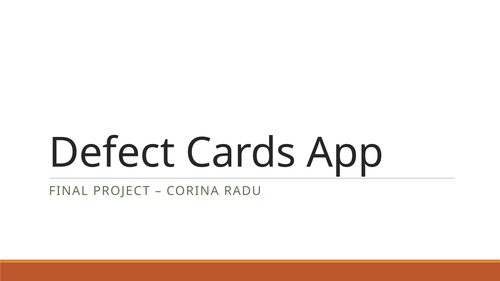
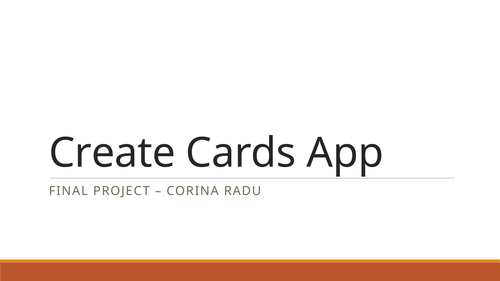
Defect: Defect -> Create
